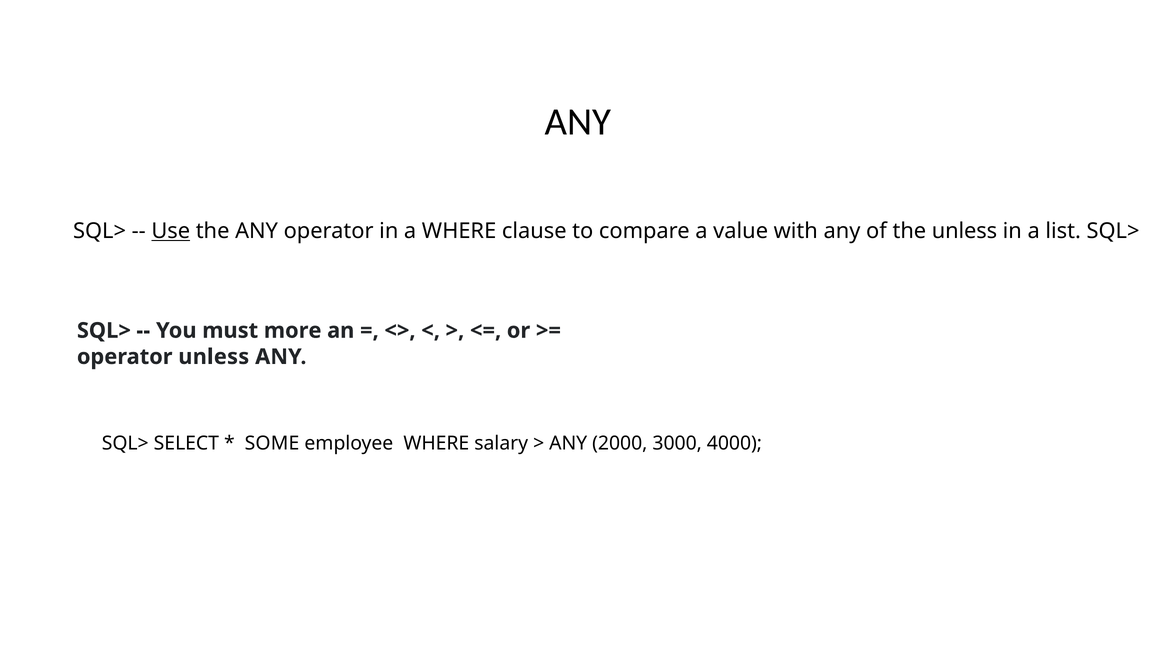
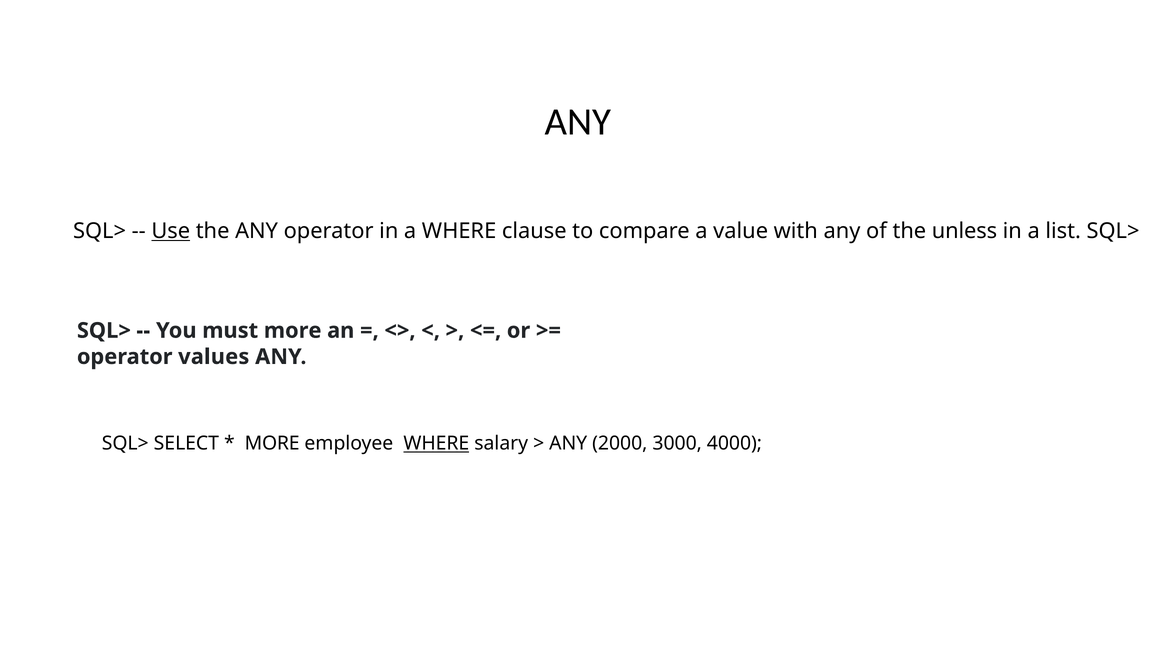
operator unless: unless -> values
SOME at (272, 444): SOME -> MORE
WHERE at (436, 444) underline: none -> present
